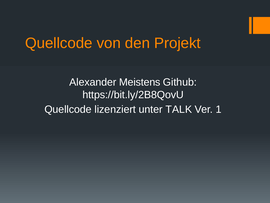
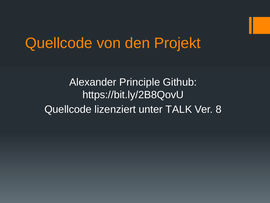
Meistens: Meistens -> Principle
1: 1 -> 8
